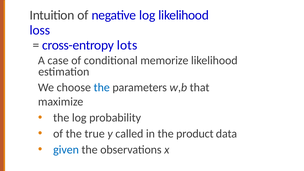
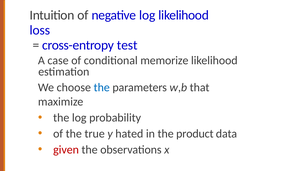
lots: lots -> test
called: called -> hated
given colour: blue -> red
